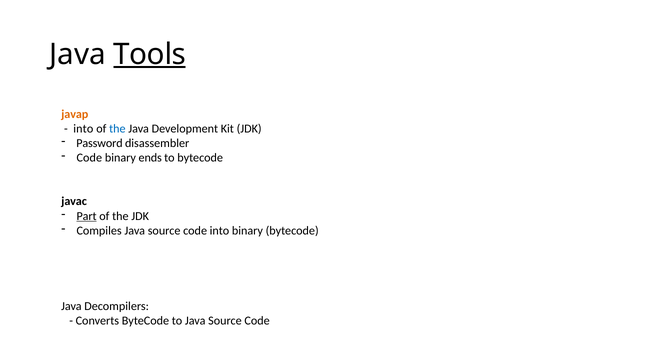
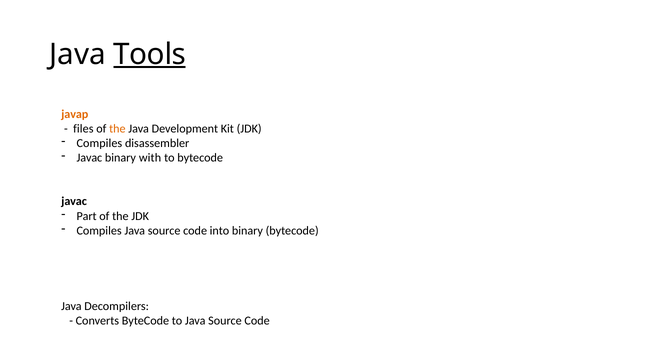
into at (83, 129): into -> files
the at (117, 129) colour: blue -> orange
Password at (99, 143): Password -> Compiles
Code at (89, 158): Code -> Javac
ends: ends -> with
Part underline: present -> none
